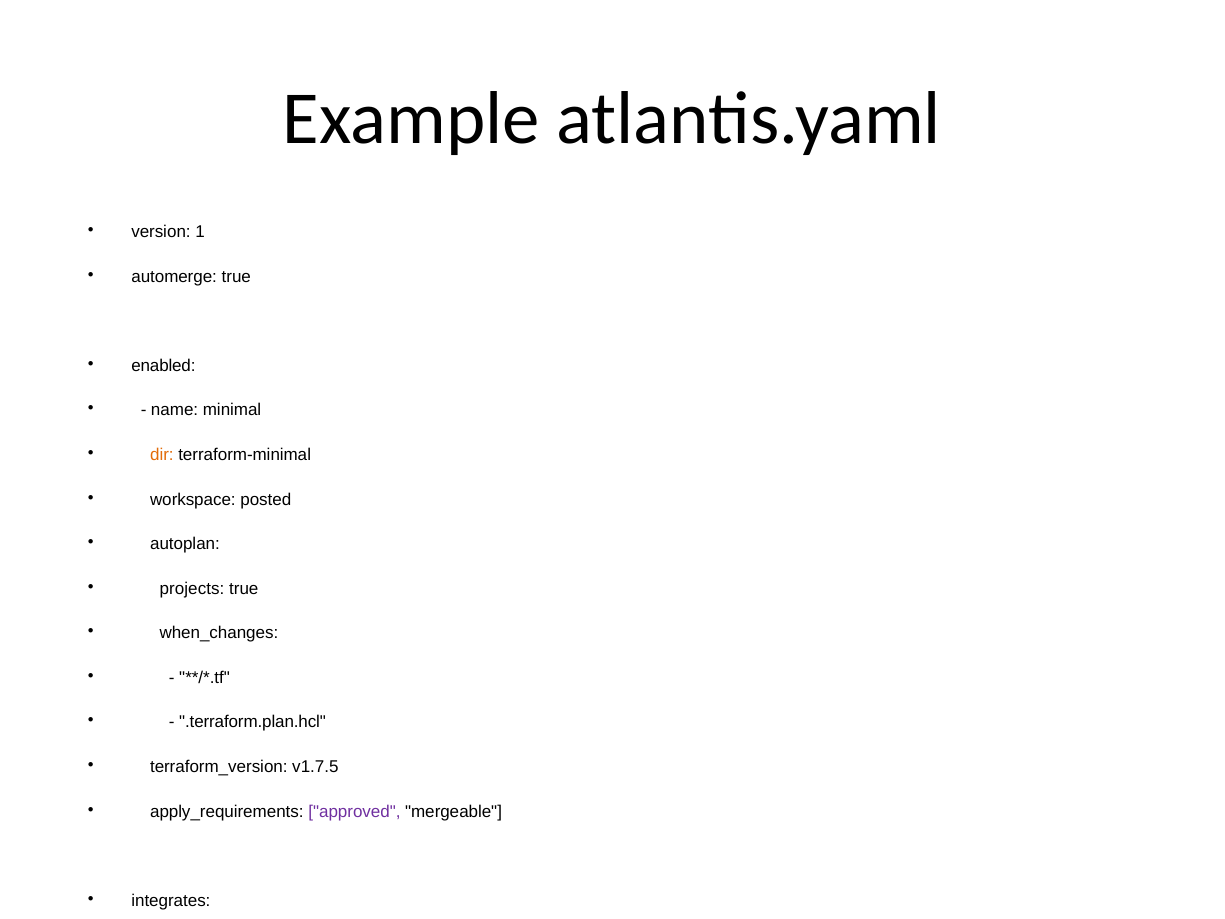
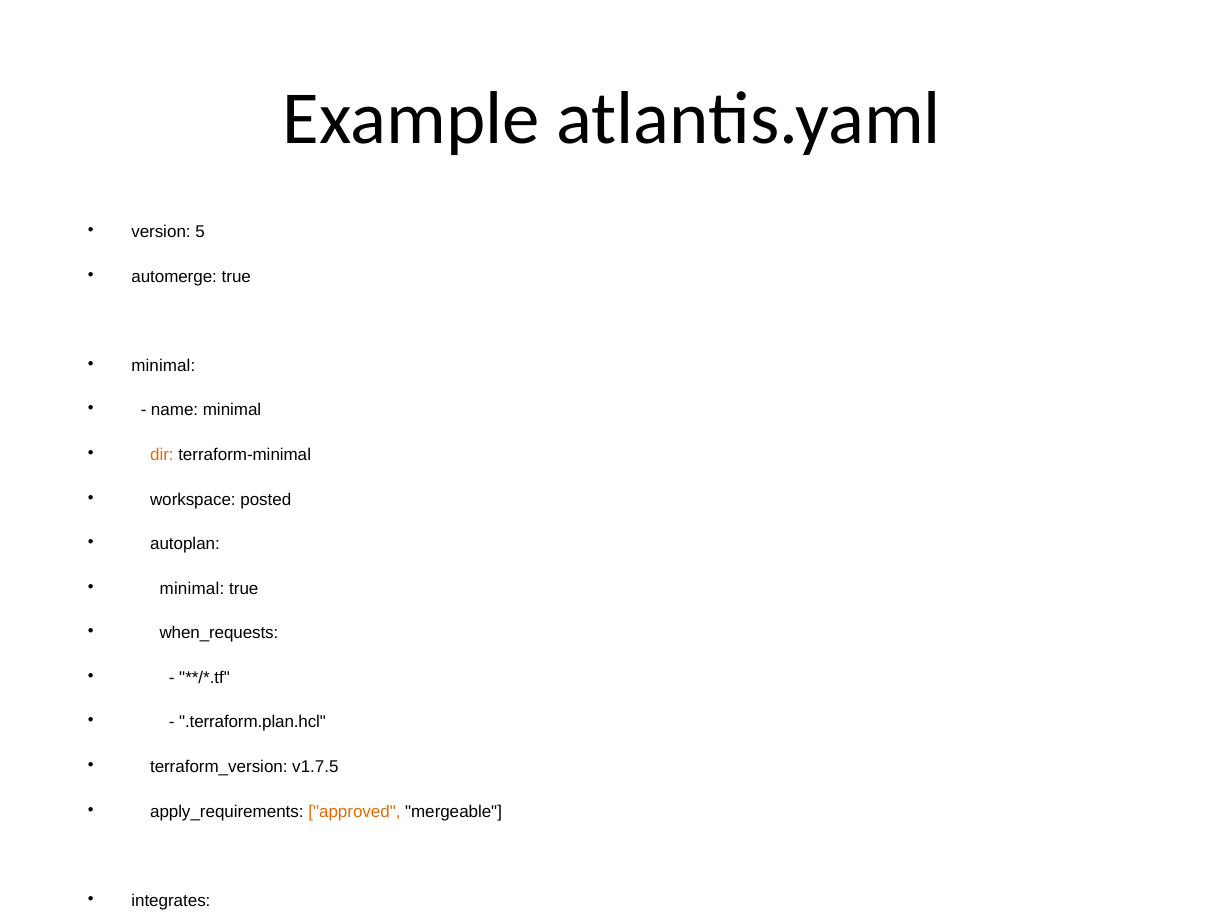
1: 1 -> 5
enabled at (163, 366): enabled -> minimal
projects at (192, 588): projects -> minimal
when_changes: when_changes -> when_requests
approved colour: purple -> orange
